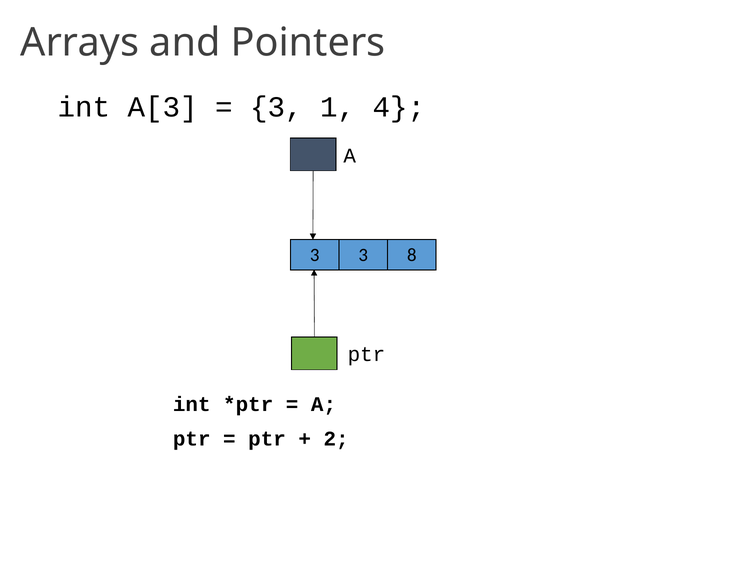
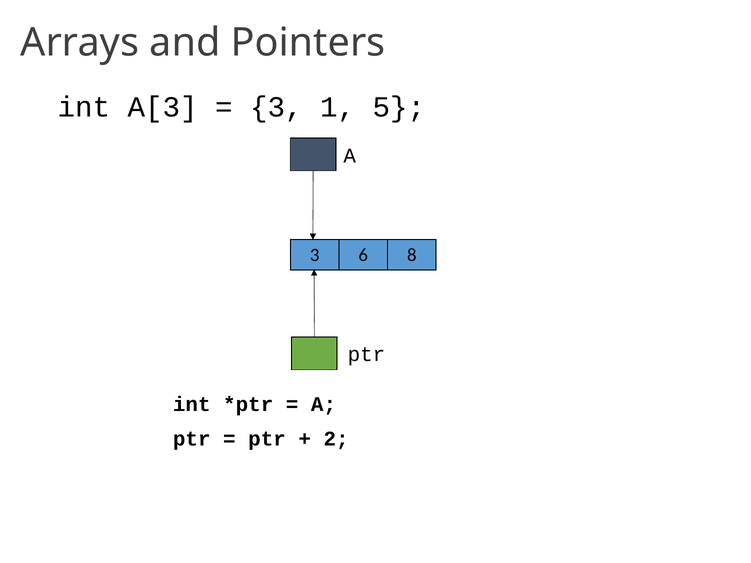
4: 4 -> 5
3 3: 3 -> 6
